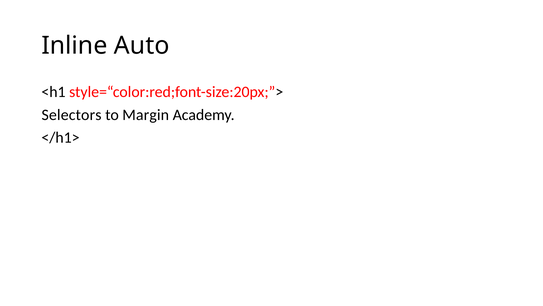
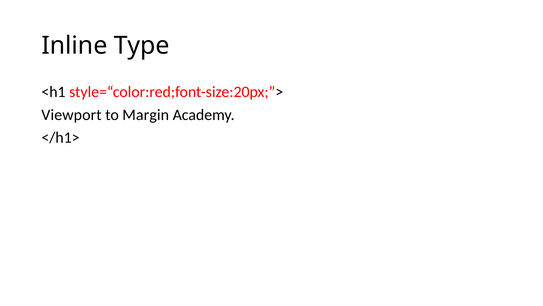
Auto: Auto -> Type
Selectors: Selectors -> Viewport
